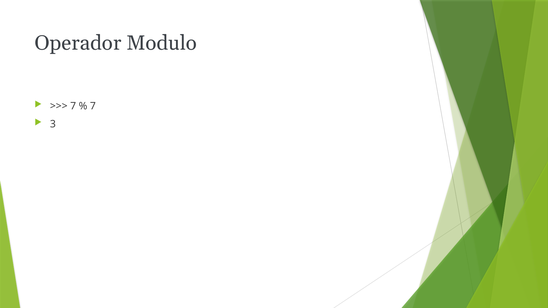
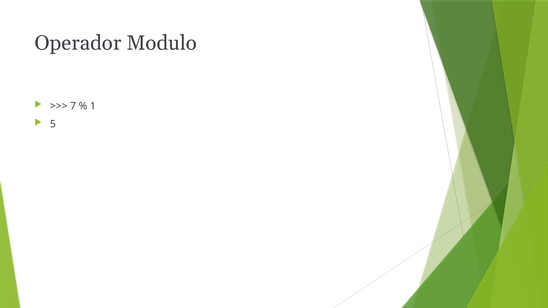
7 at (93, 106): 7 -> 1
3: 3 -> 5
